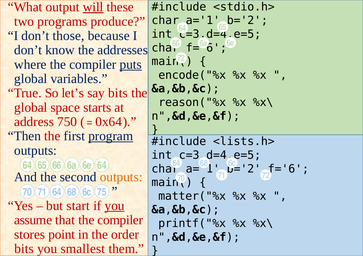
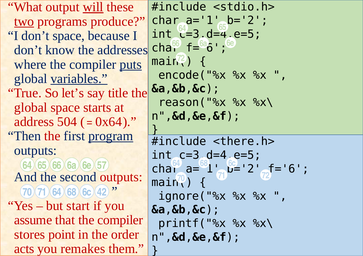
two underline: none -> present
don’t those: those -> space
variables underline: none -> present
say bits: bits -> title
750: 750 -> 504
<lists.h>: <lists.h> -> <there.h>
6e 64: 64 -> 57
outputs at (121, 177) colour: orange -> red
75: 75 -> 42
matter("%x: matter("%x -> ignore("%x
you at (115, 206) underline: present -> none
bits at (24, 249): bits -> acts
smallest: smallest -> remakes
